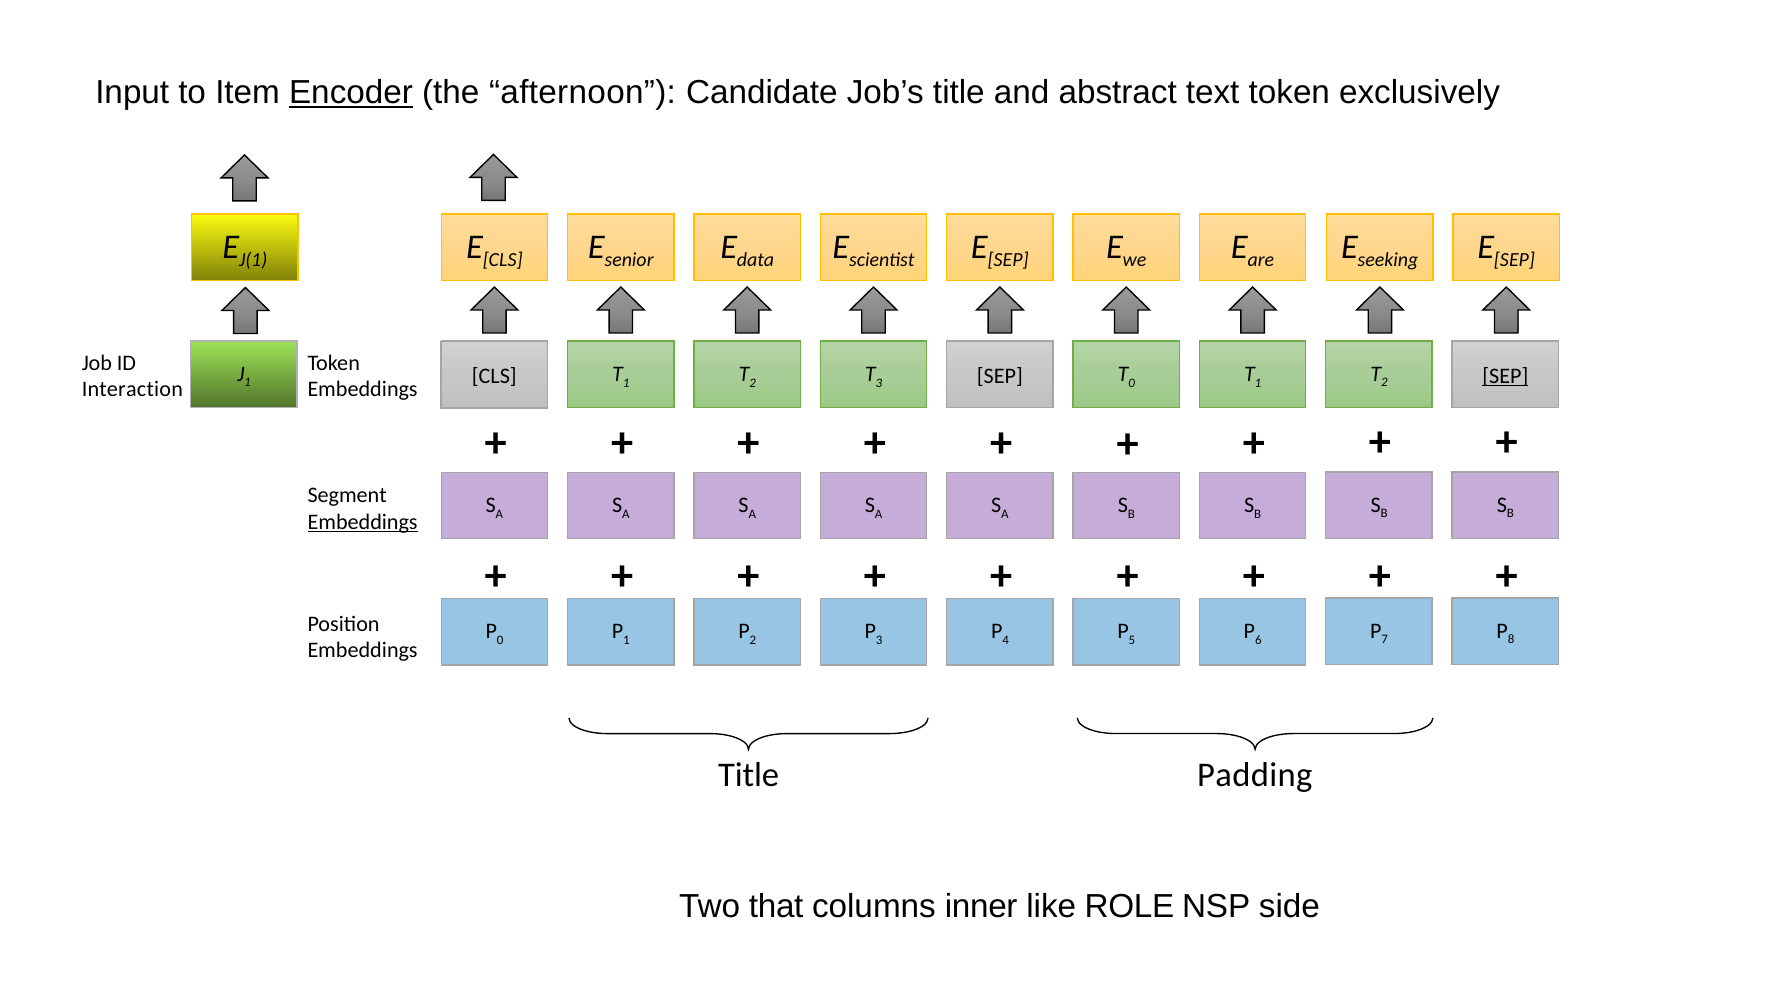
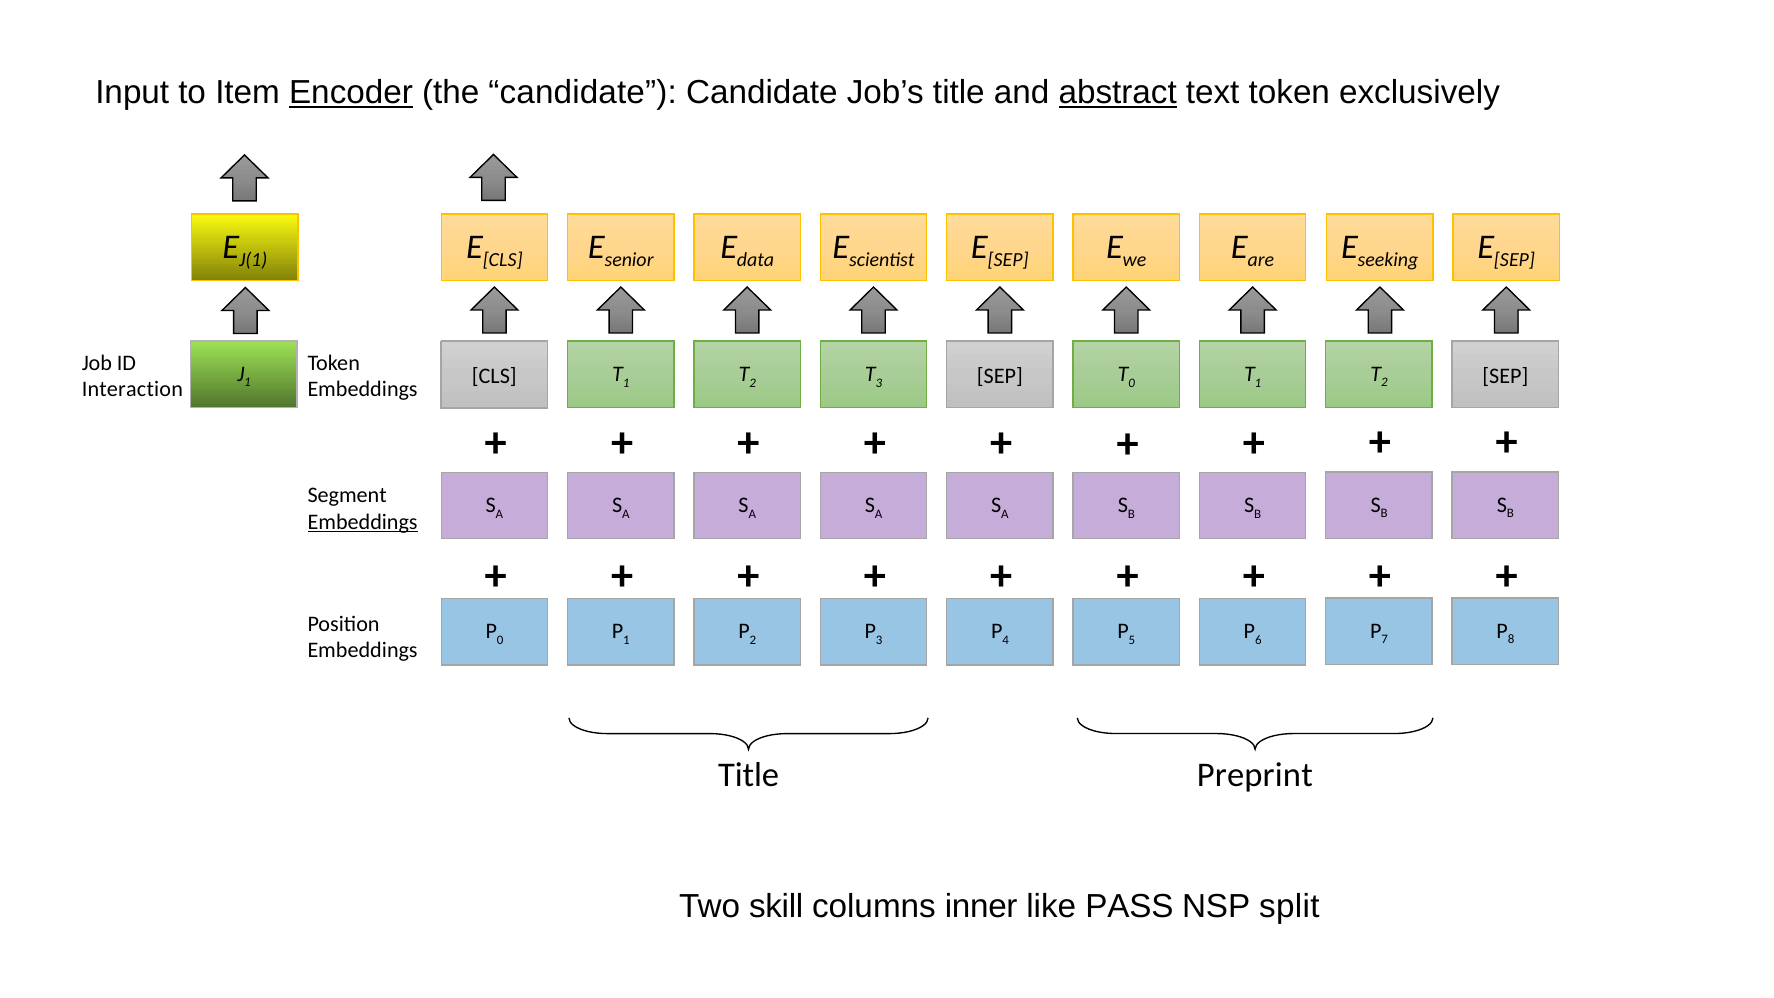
the afternoon: afternoon -> candidate
abstract underline: none -> present
SEP at (1505, 376) underline: present -> none
Padding: Padding -> Preprint
that: that -> skill
ROLE: ROLE -> PASS
side: side -> split
